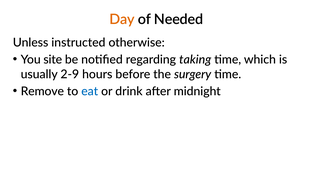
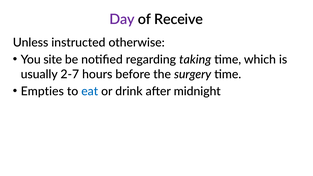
Day colour: orange -> purple
Needed: Needed -> Receive
2-9: 2-9 -> 2-7
Remove: Remove -> Empties
